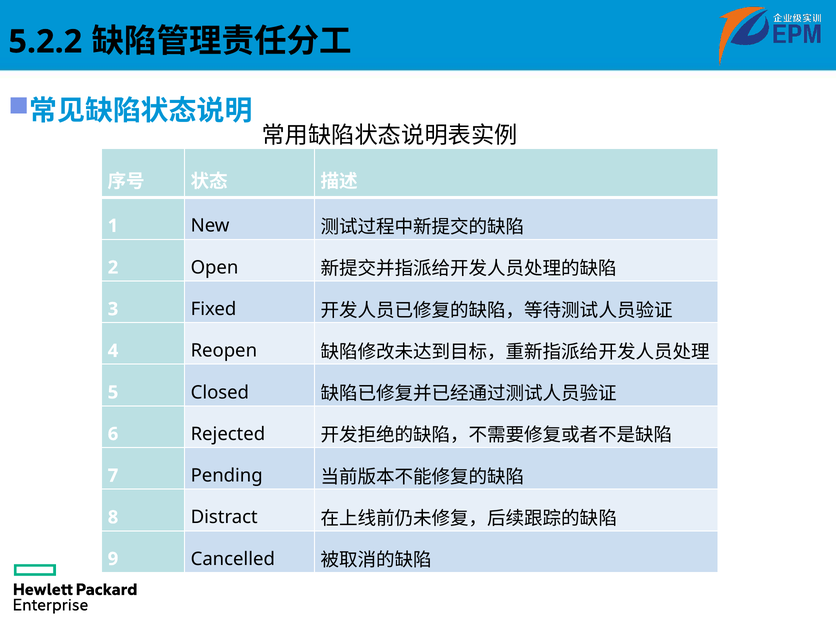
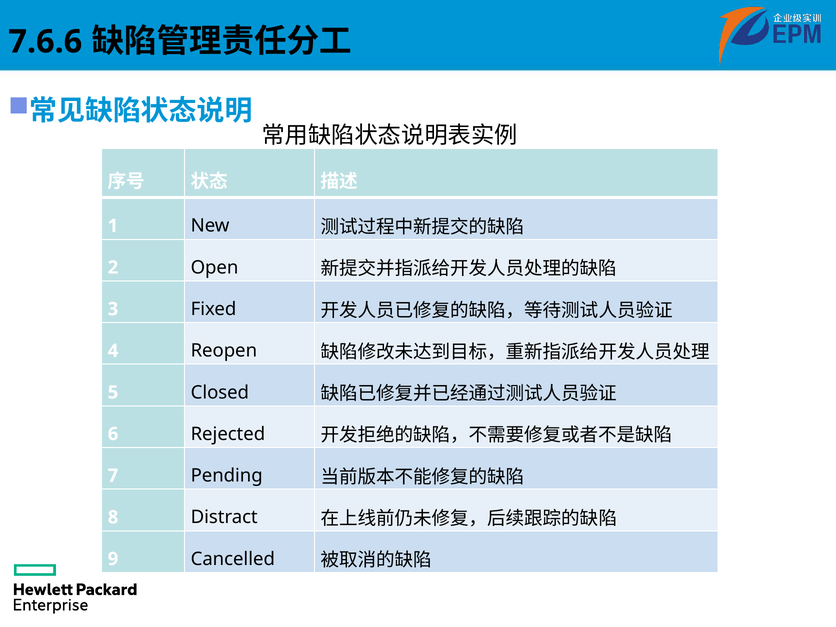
5.2.2: 5.2.2 -> 7.6.6
